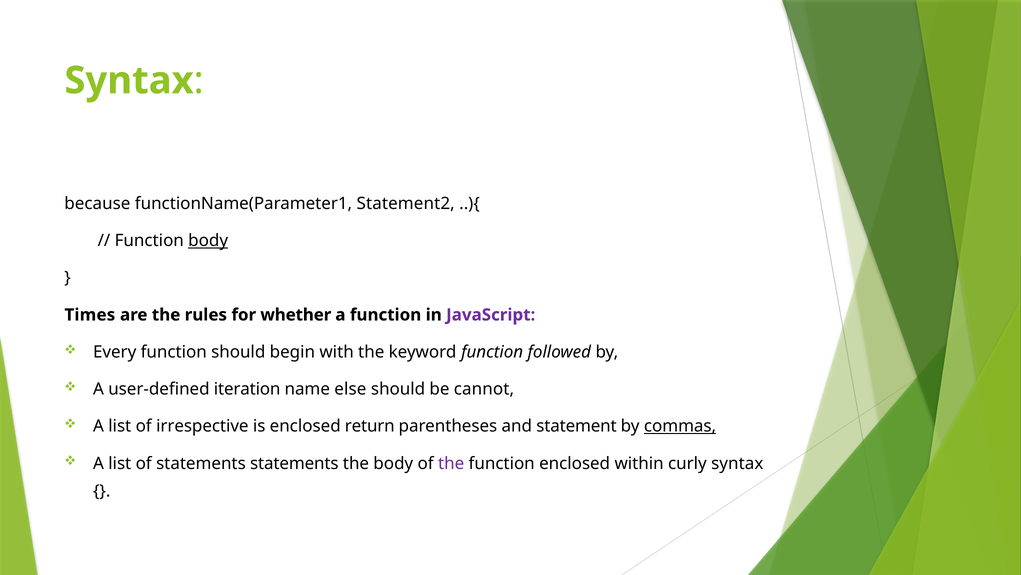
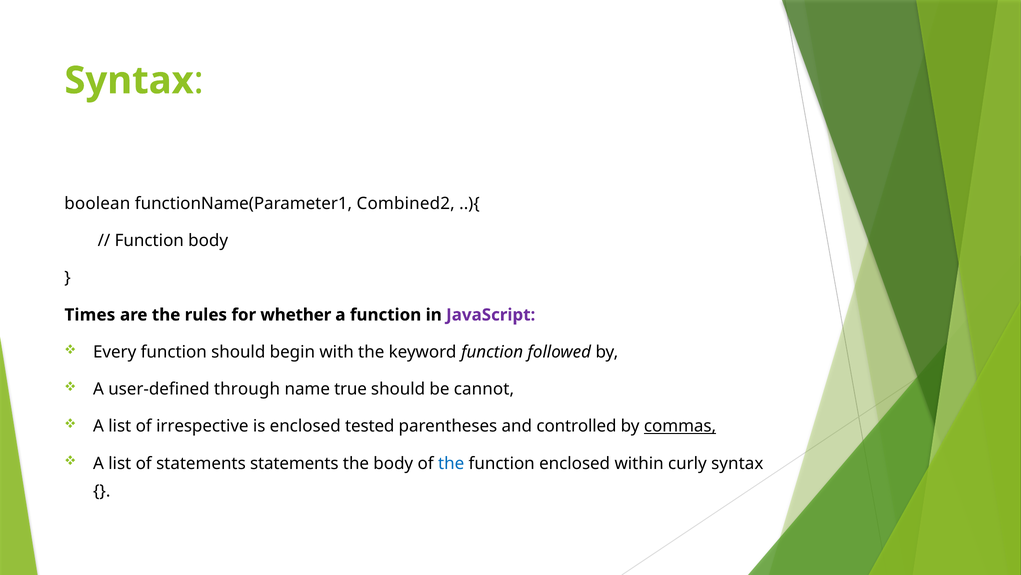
because: because -> boolean
Statement2: Statement2 -> Combined2
body at (208, 240) underline: present -> none
iteration: iteration -> through
else: else -> true
return: return -> tested
statement: statement -> controlled
the at (451, 463) colour: purple -> blue
